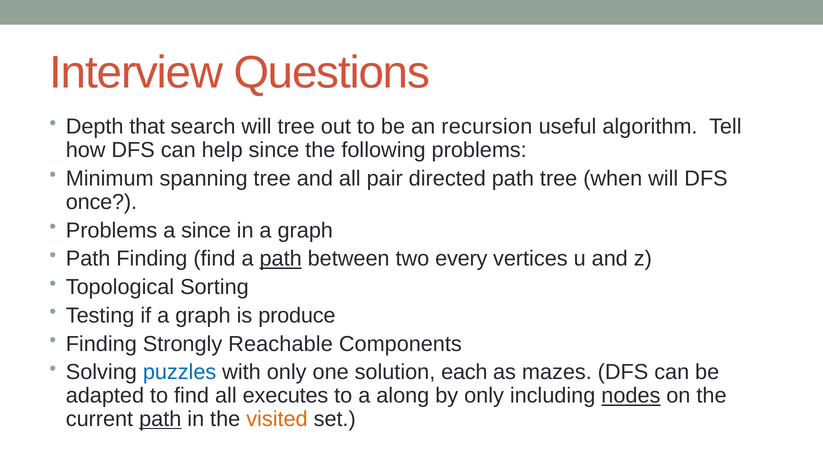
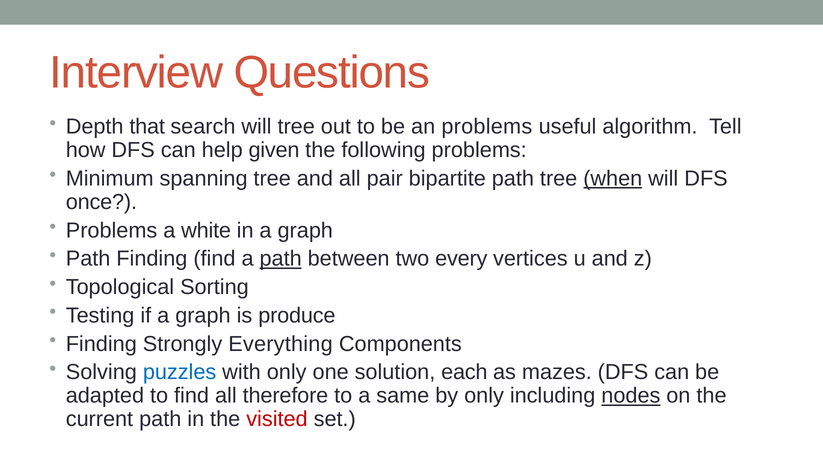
an recursion: recursion -> problems
help since: since -> given
directed: directed -> bipartite
when underline: none -> present
a since: since -> white
Reachable: Reachable -> Everything
executes: executes -> therefore
along: along -> same
path at (160, 419) underline: present -> none
visited colour: orange -> red
